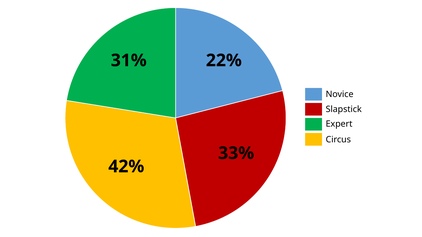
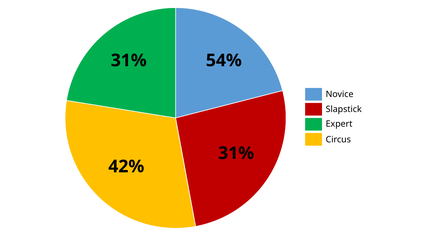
22%: 22% -> 54%
33% at (236, 153): 33% -> 31%
